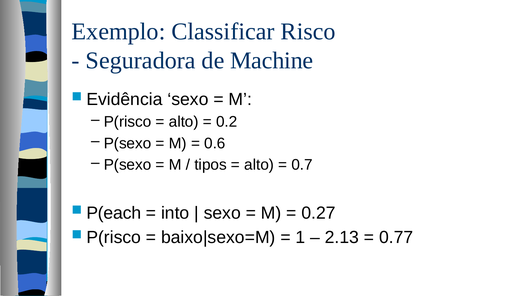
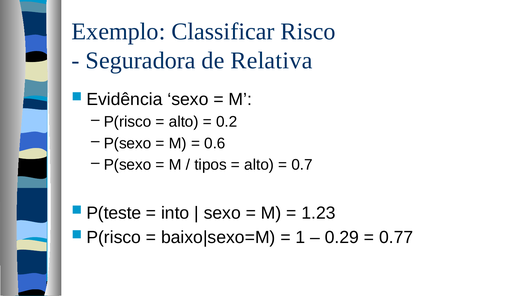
Machine: Machine -> Relativa
P(each: P(each -> P(teste
0.27: 0.27 -> 1.23
2.13: 2.13 -> 0.29
